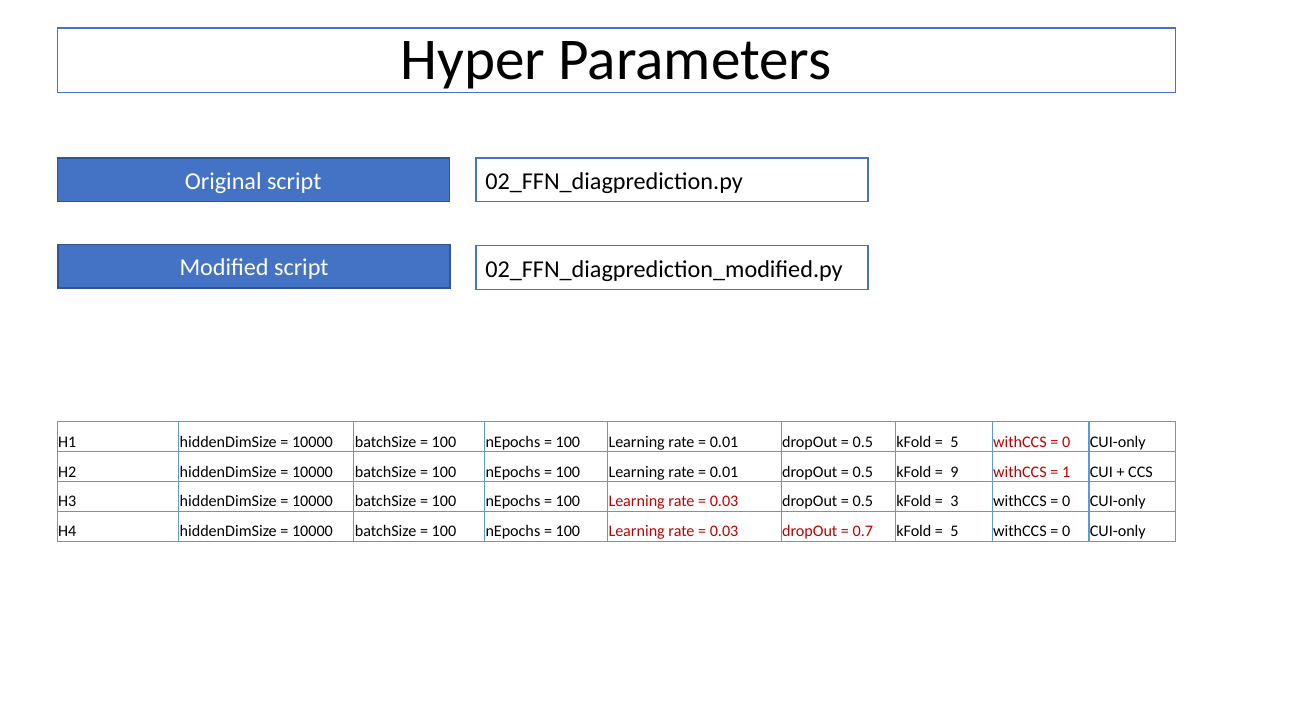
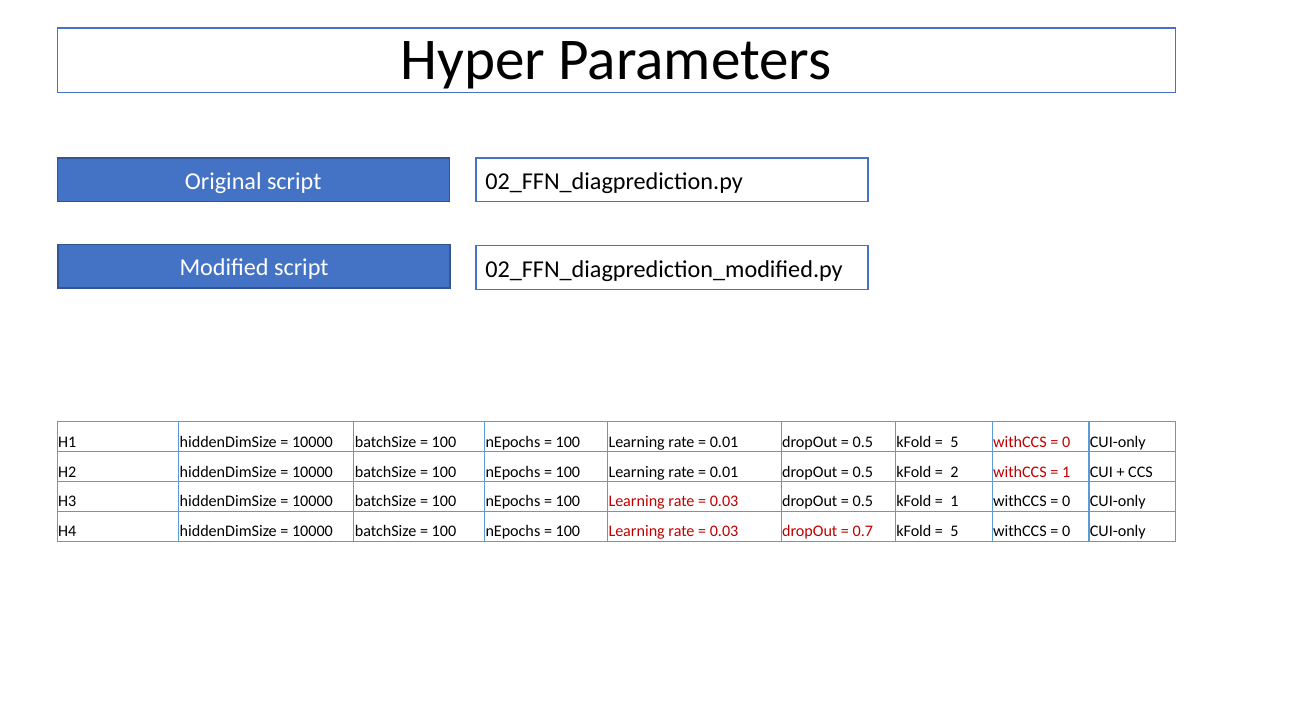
9: 9 -> 2
3 at (954, 502): 3 -> 1
